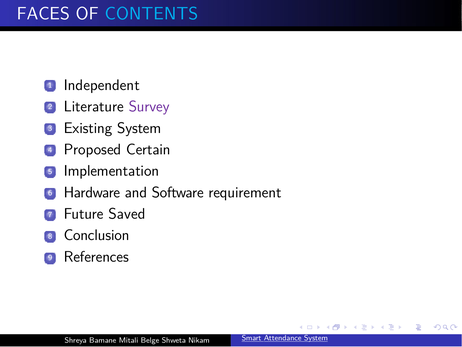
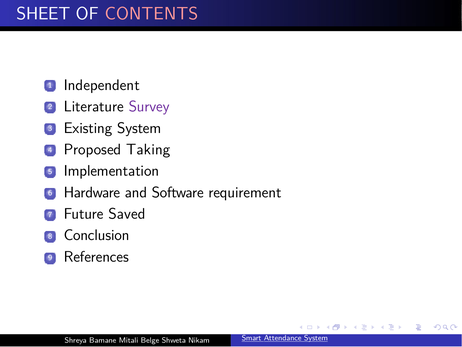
FACES: FACES -> SHEET
CONTENTS colour: light blue -> pink
Certain: Certain -> Taking
